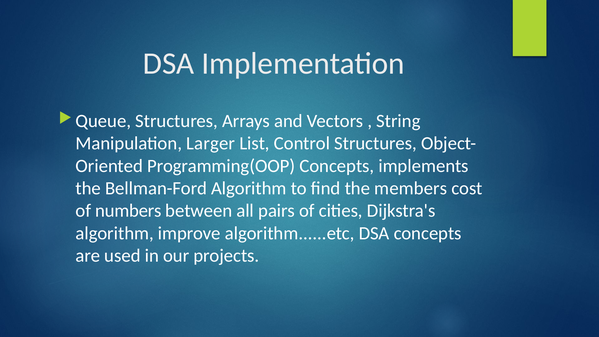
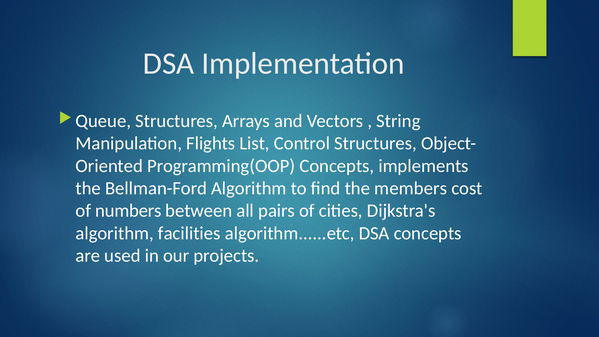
Larger: Larger -> Flights
improve: improve -> facilities
